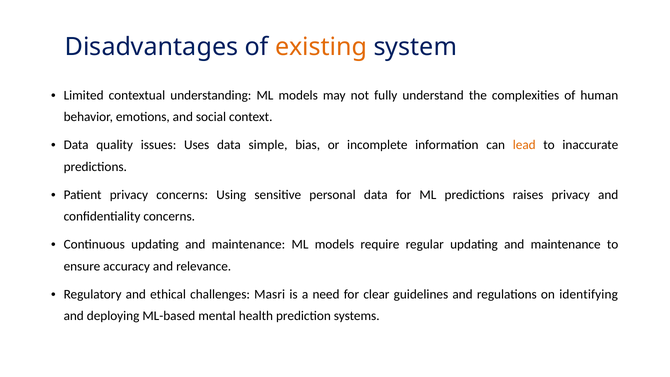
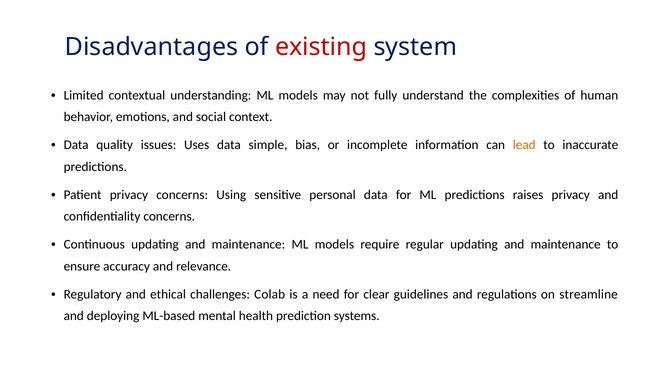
existing colour: orange -> red
Masri: Masri -> Colab
identifying: identifying -> streamline
